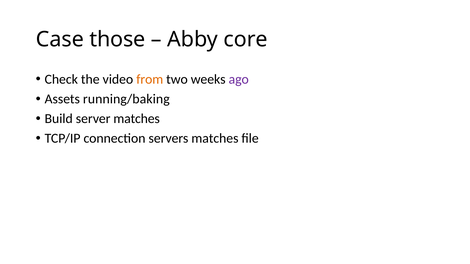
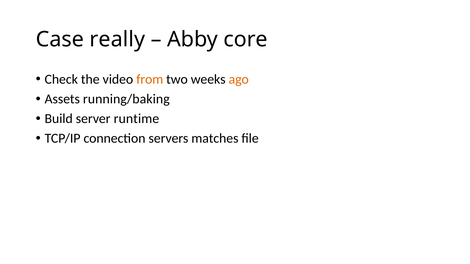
those: those -> really
ago colour: purple -> orange
server matches: matches -> runtime
